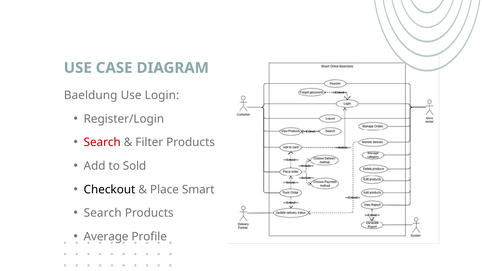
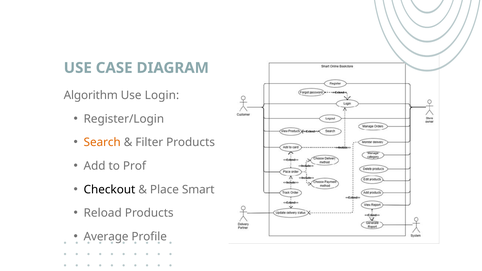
Baeldung: Baeldung -> Algorithm
Search at (102, 142) colour: red -> orange
Sold: Sold -> Prof
Search at (103, 213): Search -> Reload
